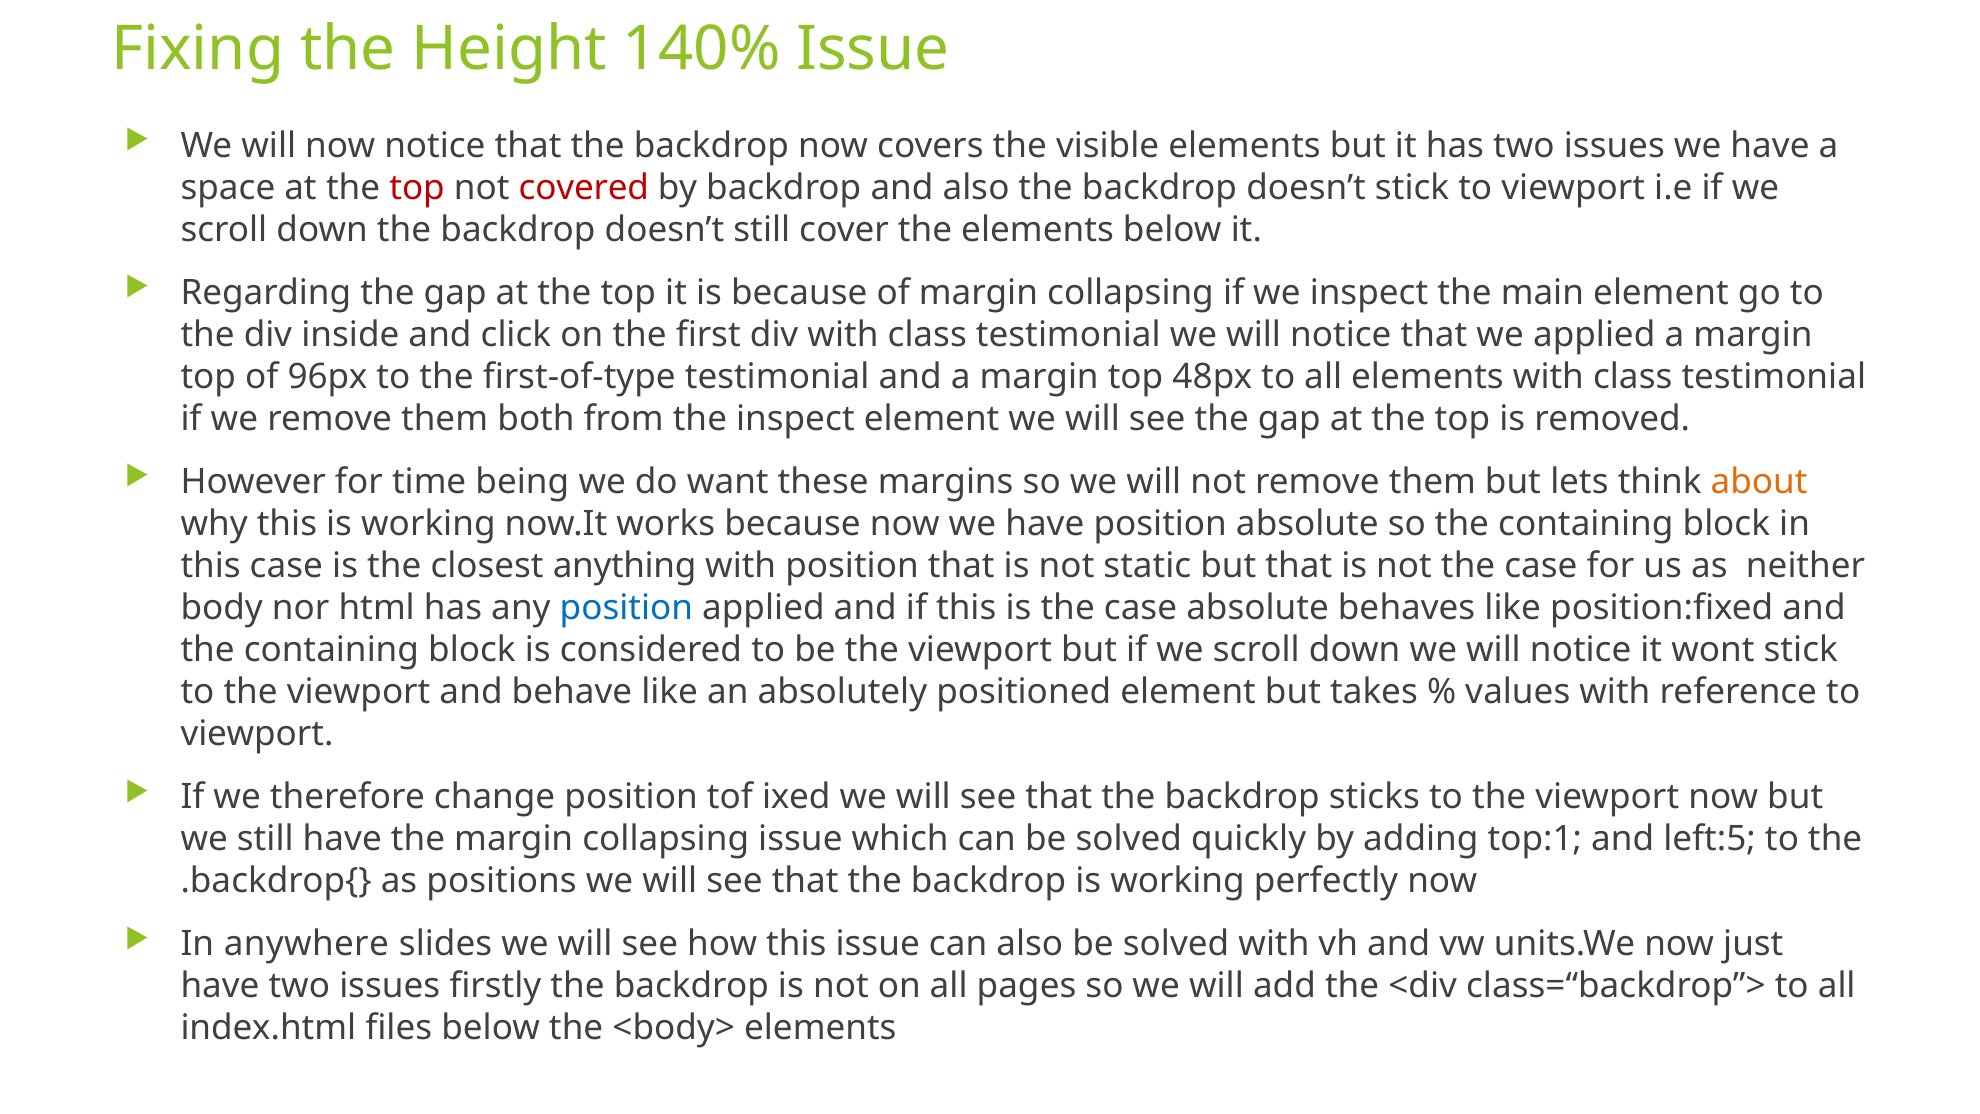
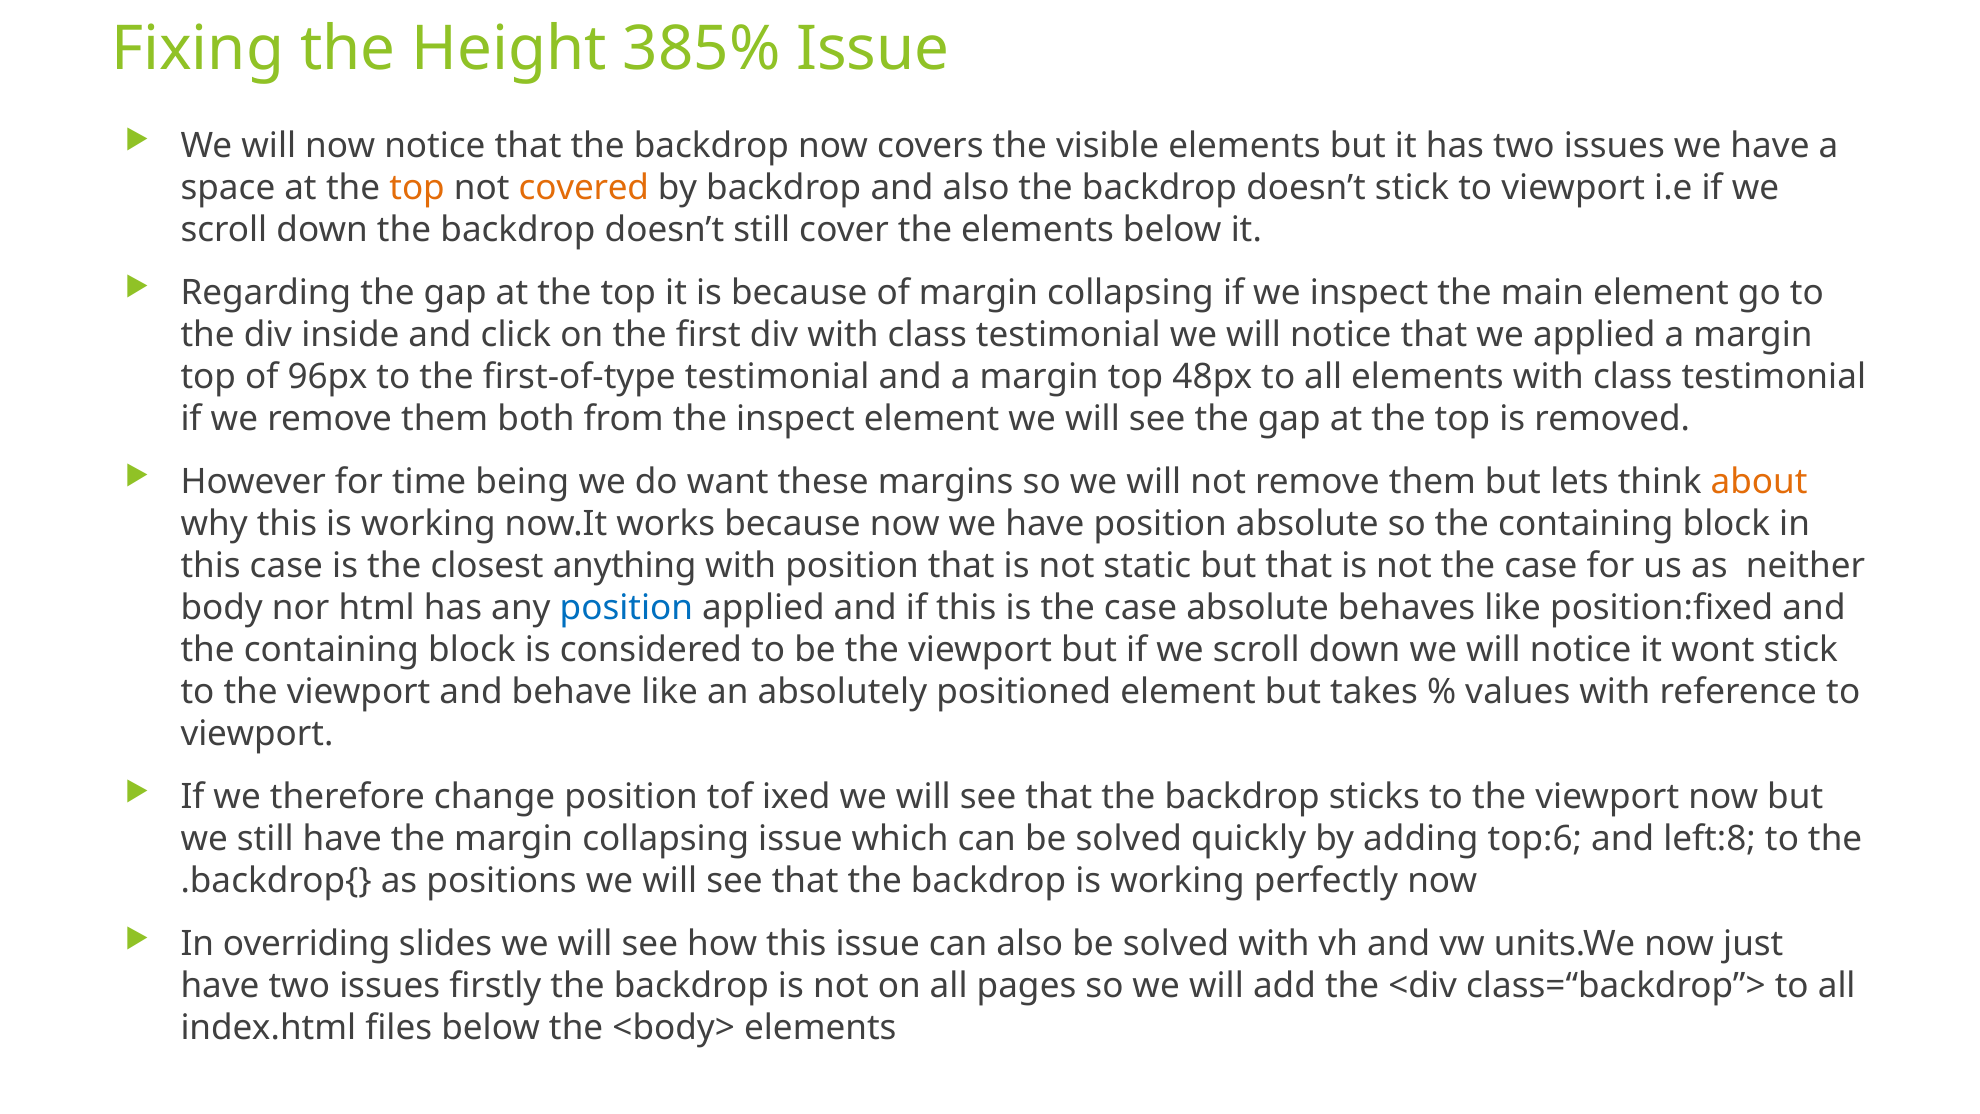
140%: 140% -> 385%
top at (417, 188) colour: red -> orange
covered colour: red -> orange
top:1: top:1 -> top:6
left:5: left:5 -> left:8
anywhere: anywhere -> overriding
